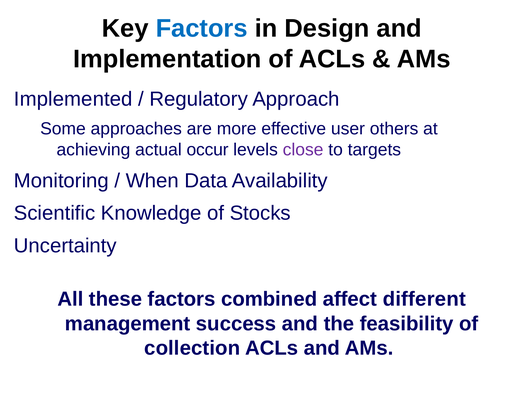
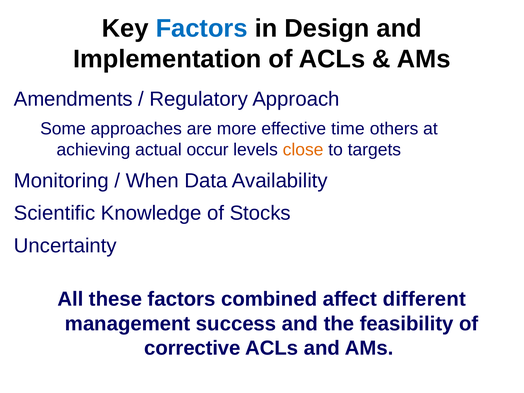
Implemented: Implemented -> Amendments
user: user -> time
close colour: purple -> orange
collection: collection -> corrective
